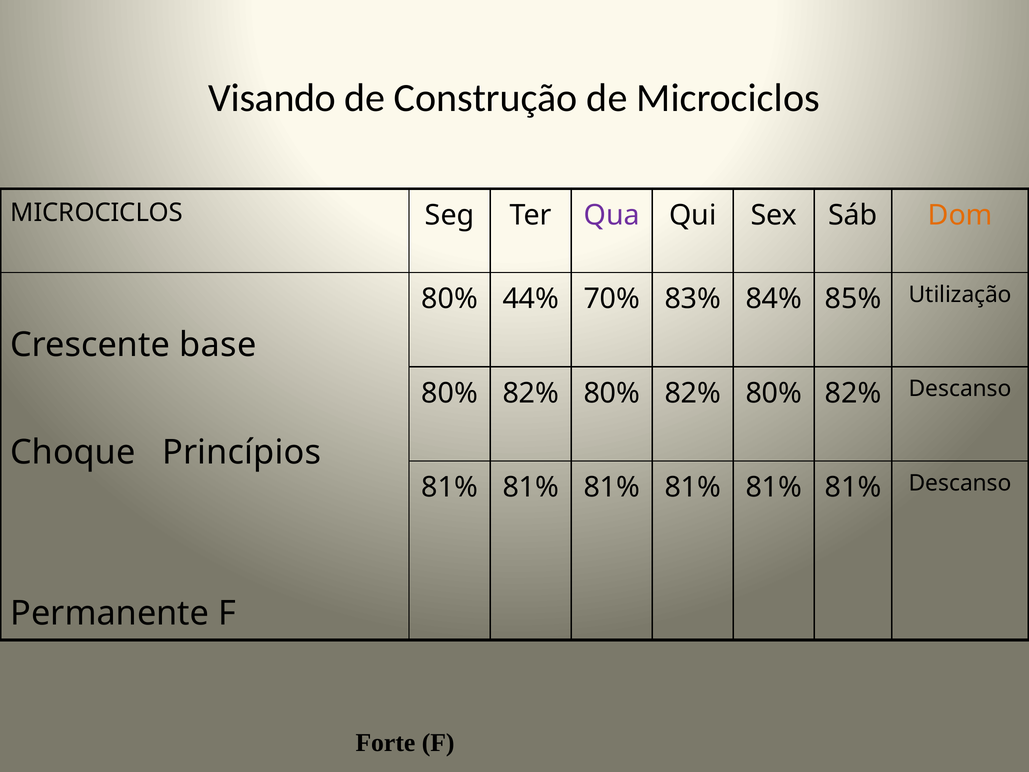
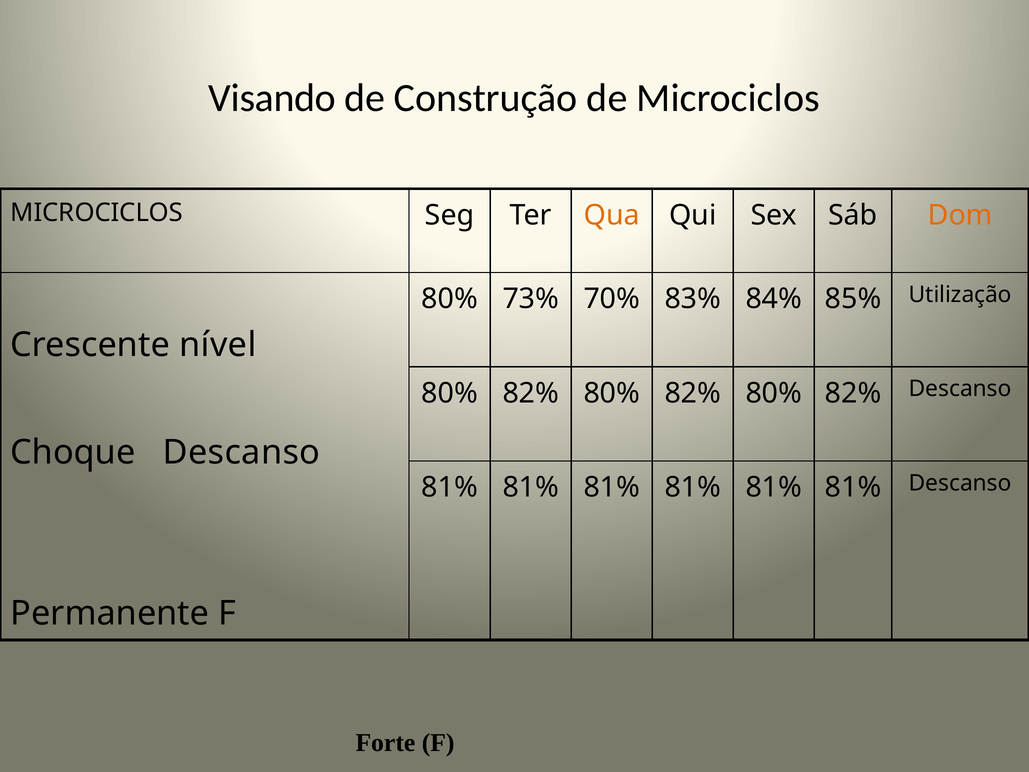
Qua colour: purple -> orange
44%: 44% -> 73%
base: base -> nível
Choque Princípios: Princípios -> Descanso
